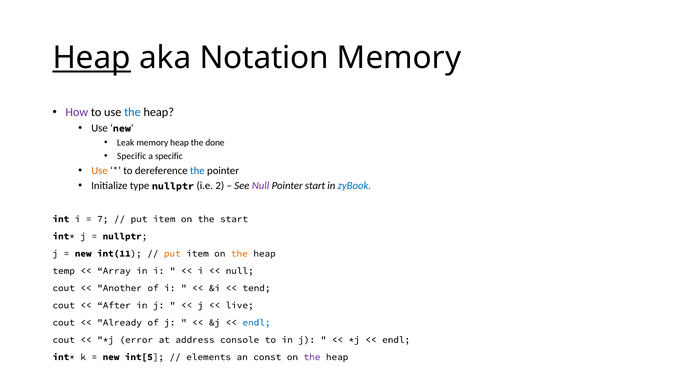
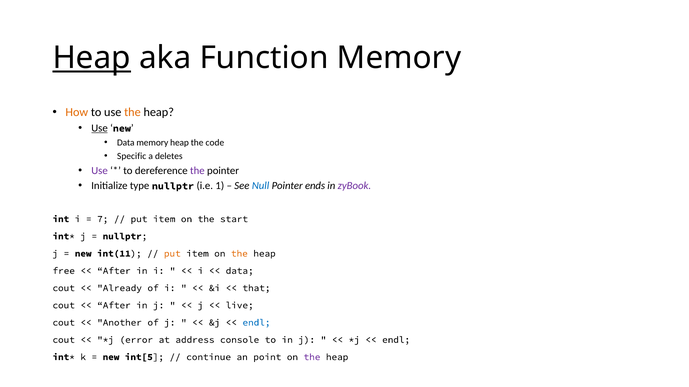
Notation: Notation -> Function
How colour: purple -> orange
the at (132, 112) colour: blue -> orange
Use at (100, 128) underline: none -> present
Leak at (126, 143): Leak -> Data
done: done -> code
a specific: specific -> deletes
Use at (100, 171) colour: orange -> purple
the at (197, 171) colour: blue -> purple
2: 2 -> 1
Null at (261, 186) colour: purple -> blue
Pointer start: start -> ends
zyBook colour: blue -> purple
temp: temp -> free
Array at (114, 271): Array -> After
null at (240, 271): null -> data
Another: Another -> Already
tend: tend -> that
Already: Already -> Another
elements: elements -> continue
const: const -> point
